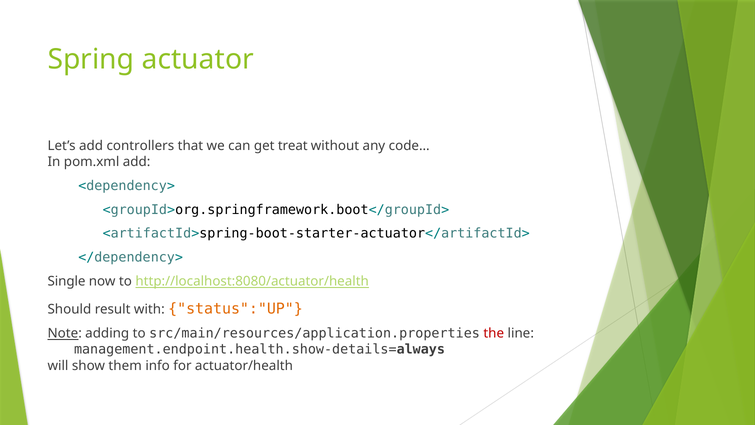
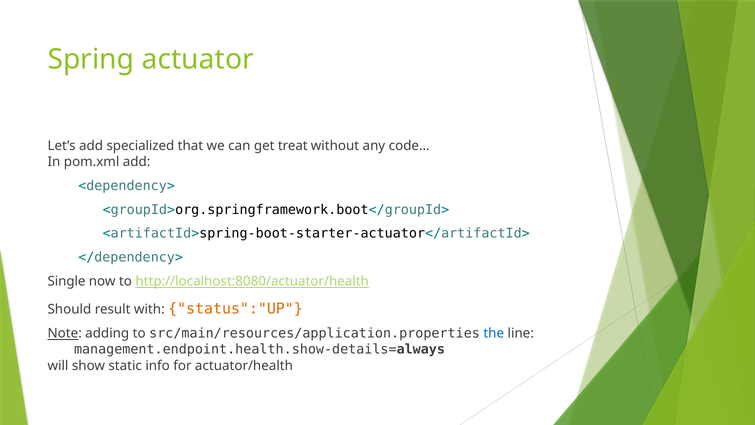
controllers: controllers -> specialized
the colour: red -> blue
them: them -> static
